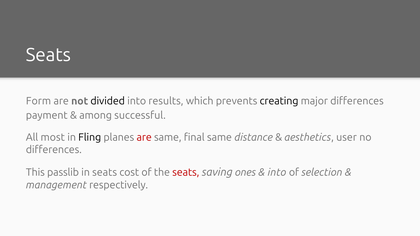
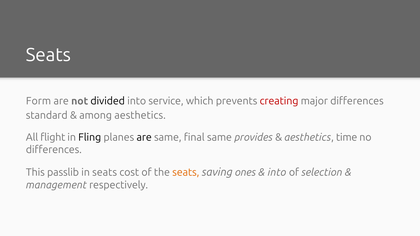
results: results -> service
creating colour: black -> red
payment: payment -> standard
among successful: successful -> aesthetics
most: most -> flight
are at (144, 137) colour: red -> black
distance: distance -> provides
user: user -> time
seats at (186, 173) colour: red -> orange
